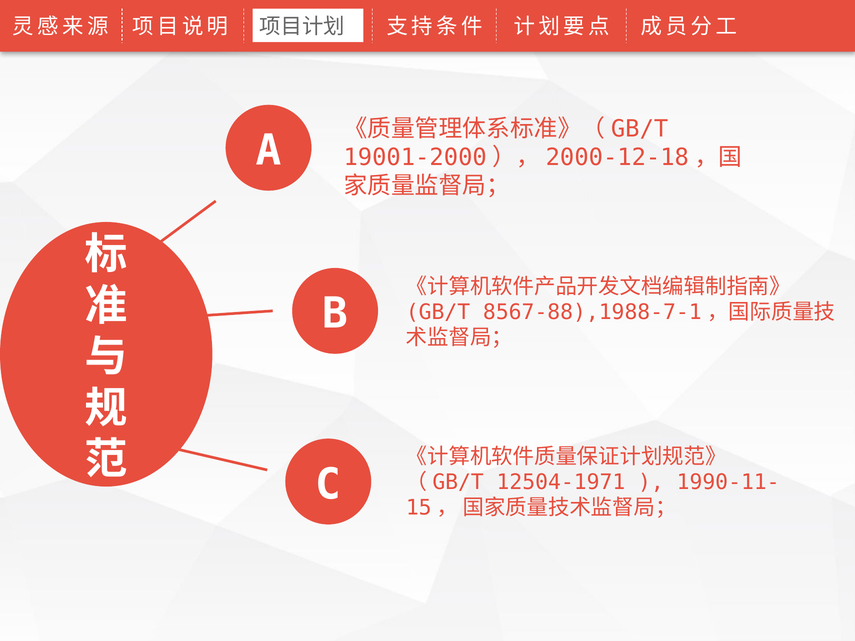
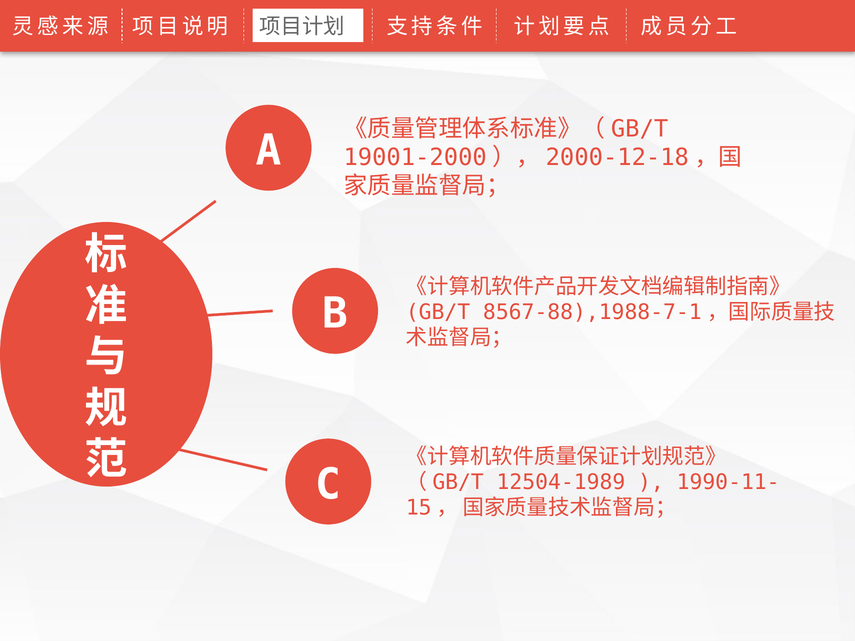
12504-1971: 12504-1971 -> 12504-1989
